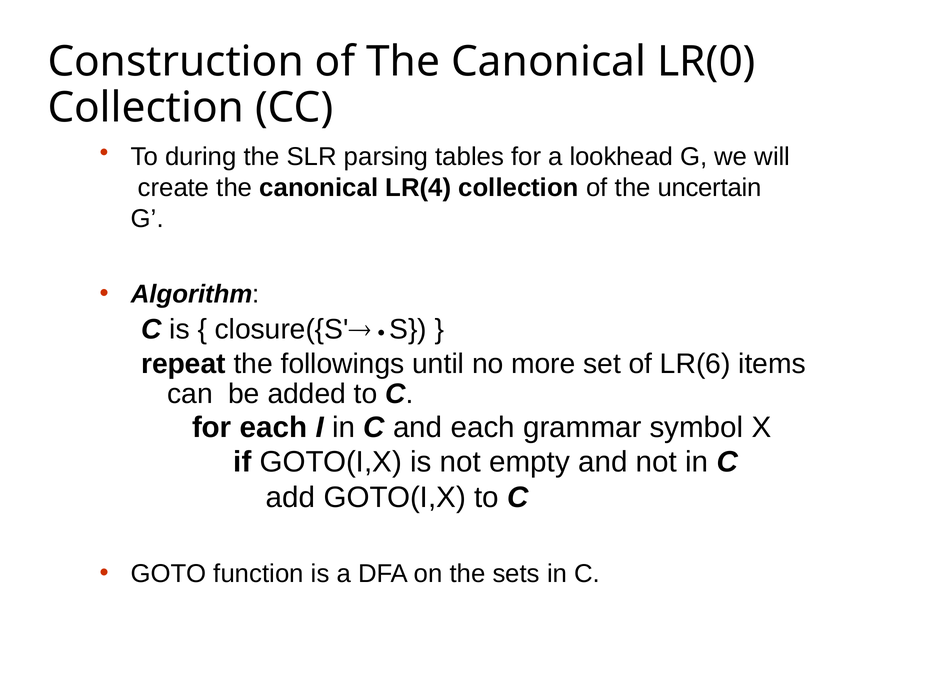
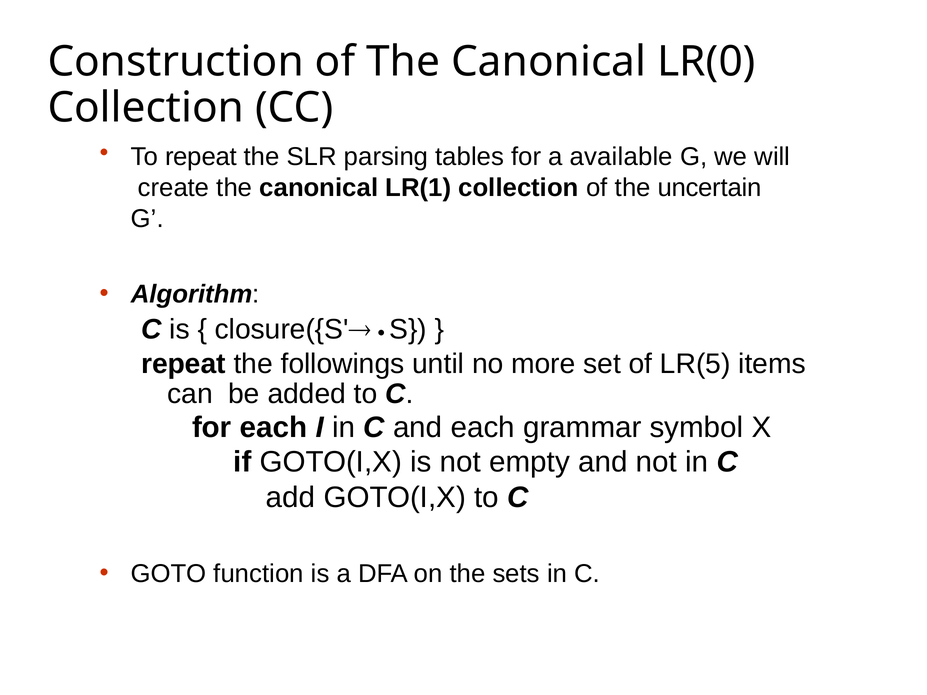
To during: during -> repeat
lookhead: lookhead -> available
LR(4: LR(4 -> LR(1
LR(6: LR(6 -> LR(5
